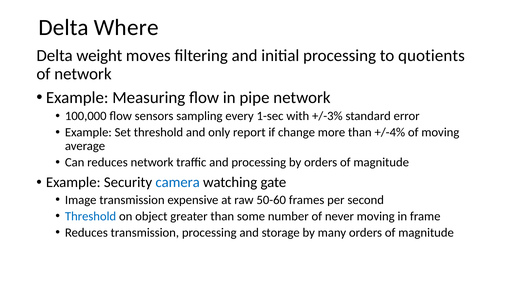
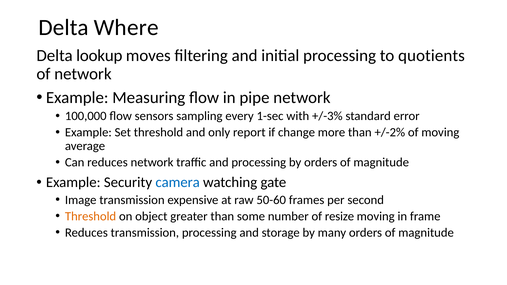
weight: weight -> lookup
+/-4%: +/-4% -> +/-2%
Threshold at (91, 216) colour: blue -> orange
never: never -> resize
